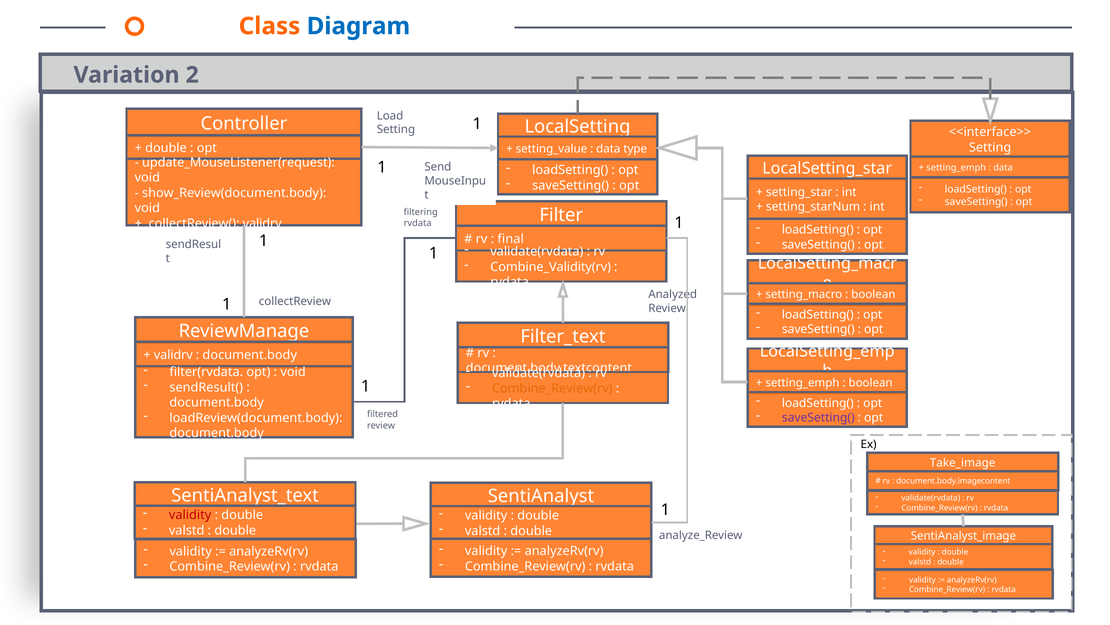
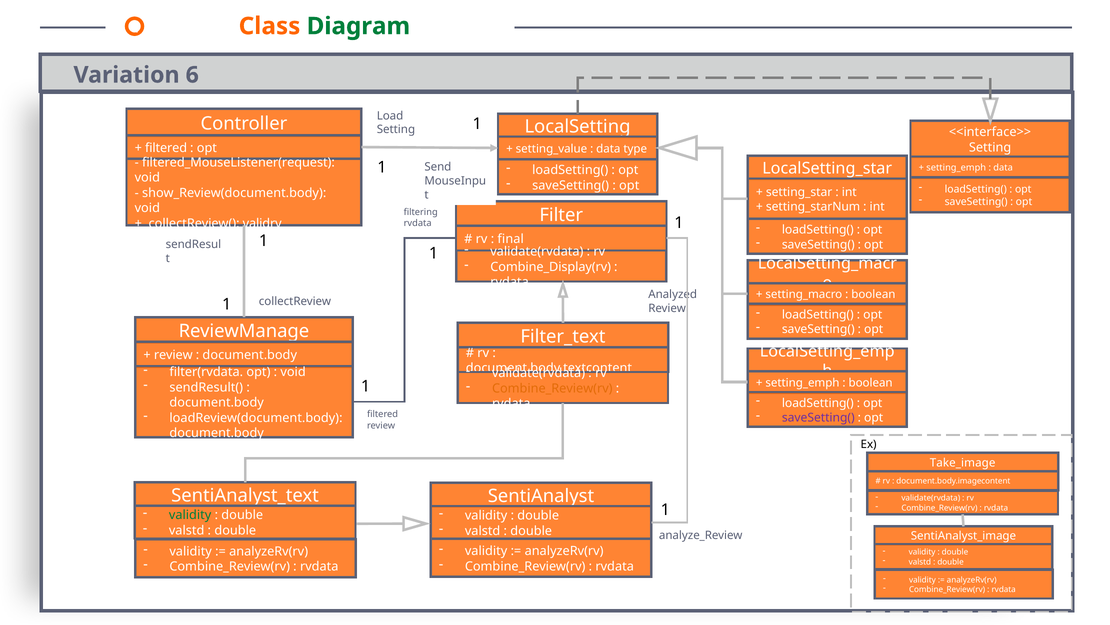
Diagram colour: blue -> green
2: 2 -> 6
double at (166, 148): double -> filtered
update_MouseListener(request: update_MouseListener(request -> filtered_MouseListener(request
Combine_Validity(rv: Combine_Validity(rv -> Combine_Display(rv
validrv at (173, 355): validrv -> review
validity at (190, 515) colour: red -> green
